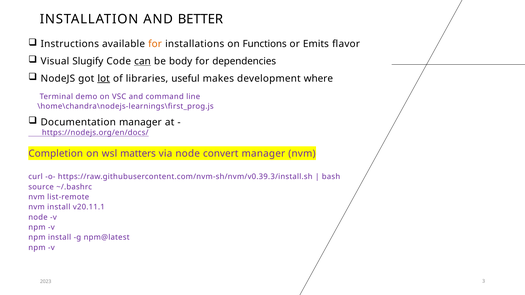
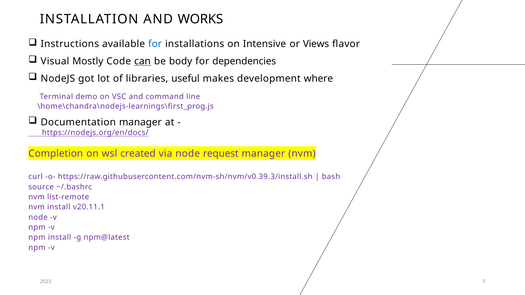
BETTER: BETTER -> WORKS
for at (155, 44) colour: orange -> blue
Functions: Functions -> Intensive
Emits: Emits -> Views
Slugify: Slugify -> Mostly
lot underline: present -> none
matters: matters -> created
convert: convert -> request
